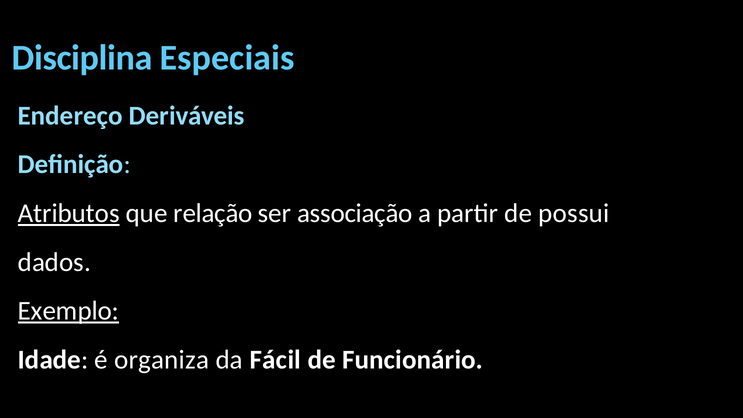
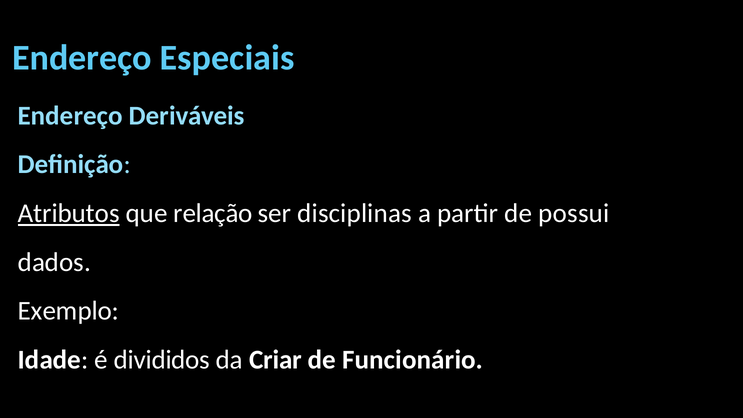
Disciplina at (82, 58): Disciplina -> Endereço
associação: associação -> disciplinas
Exemplo underline: present -> none
organiza: organiza -> divididos
Fácil: Fácil -> Criar
